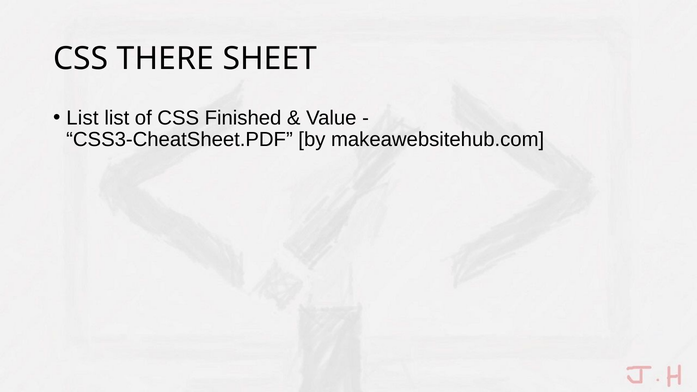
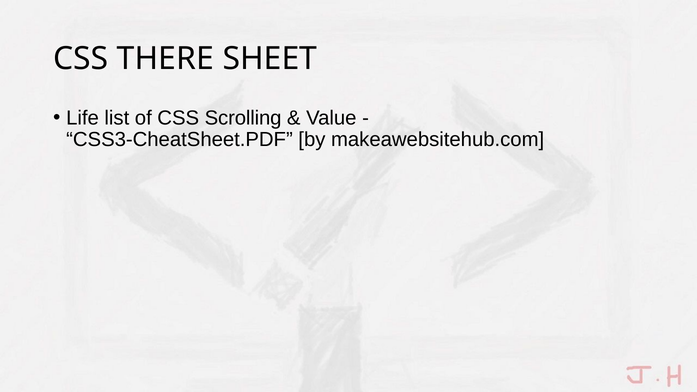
List at (82, 118): List -> Life
Finished: Finished -> Scrolling
